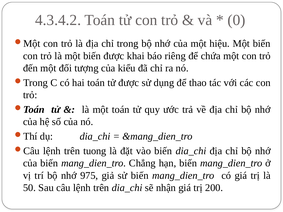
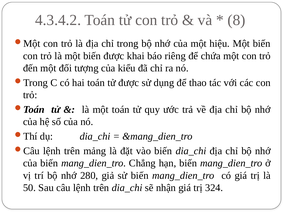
0: 0 -> 8
tuong: tuong -> mảng
975: 975 -> 280
200: 200 -> 324
